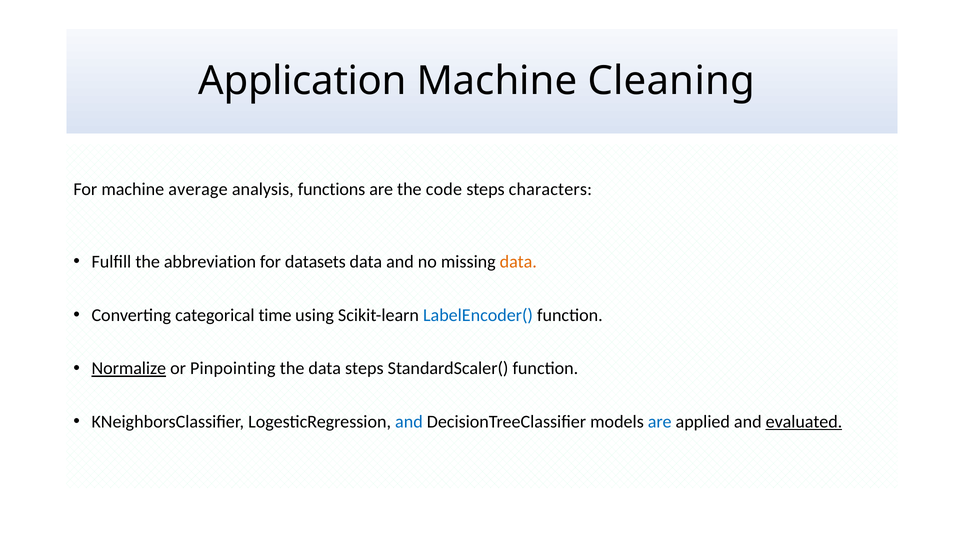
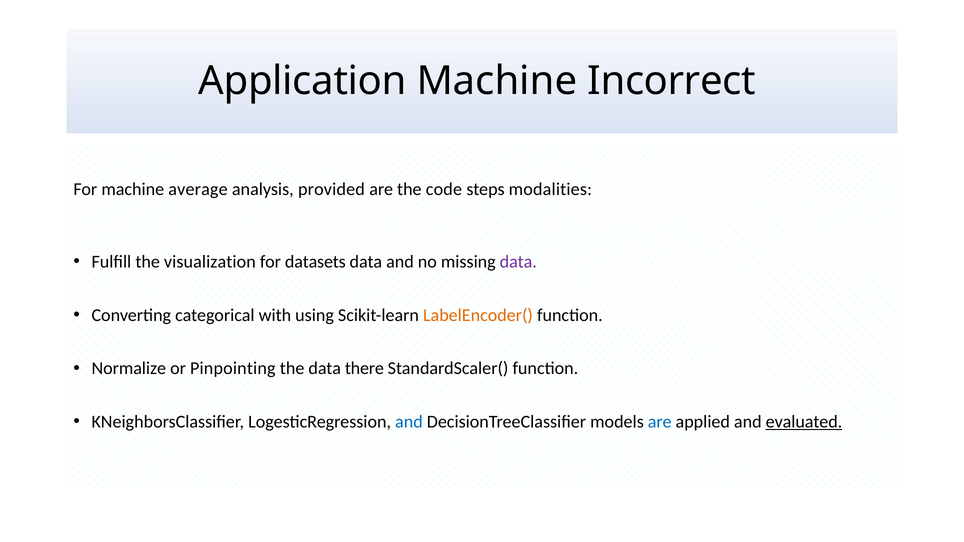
Cleaning: Cleaning -> Incorrect
functions: functions -> provided
characters: characters -> modalities
abbreviation: abbreviation -> visualization
data at (518, 262) colour: orange -> purple
time: time -> with
LabelEncoder( colour: blue -> orange
Normalize underline: present -> none
data steps: steps -> there
